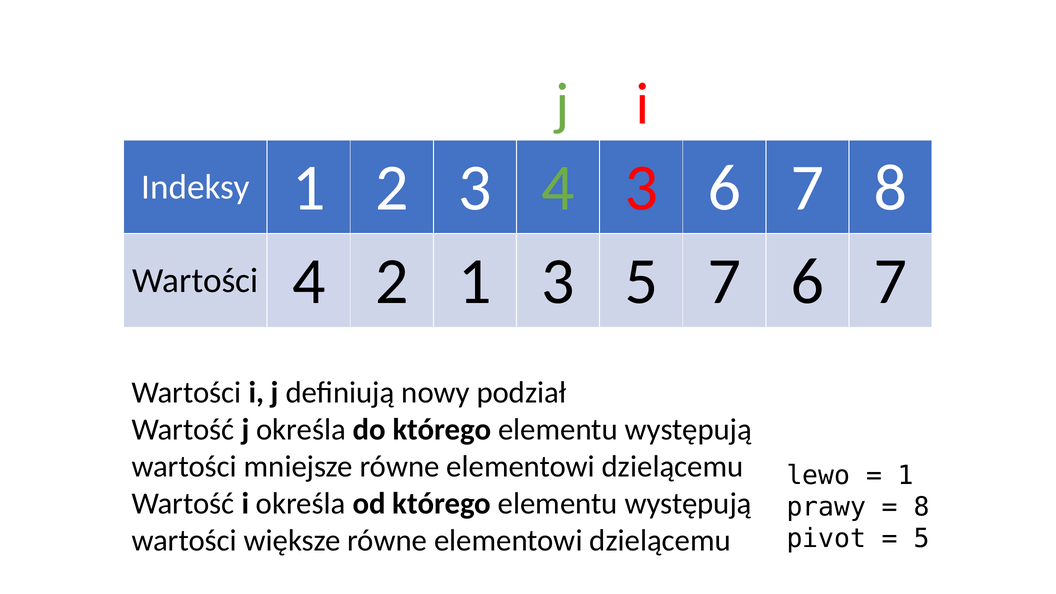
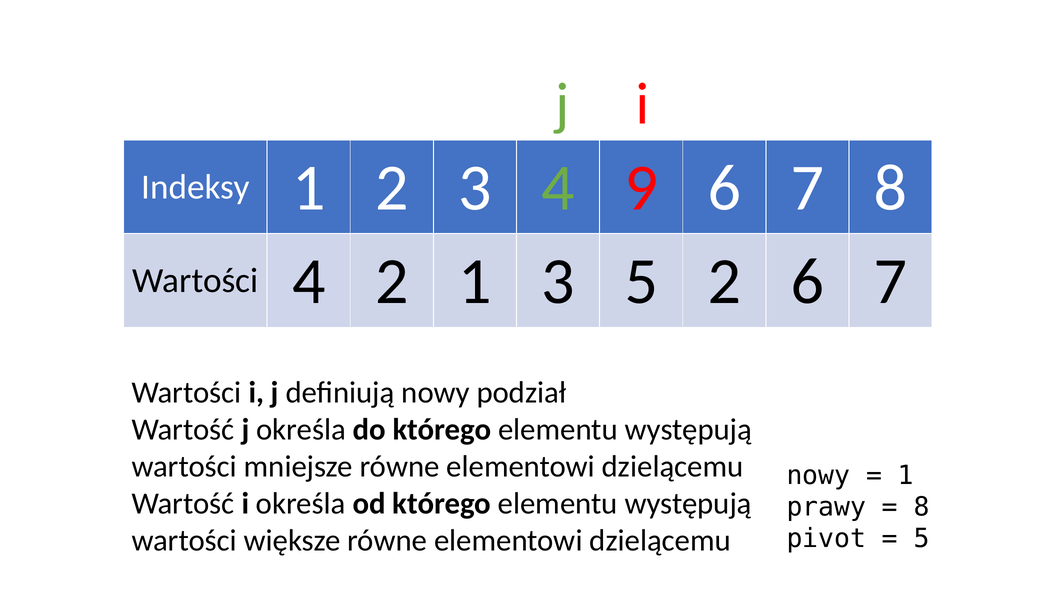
4 3: 3 -> 9
5 7: 7 -> 2
lewo at (818, 475): lewo -> nowy
